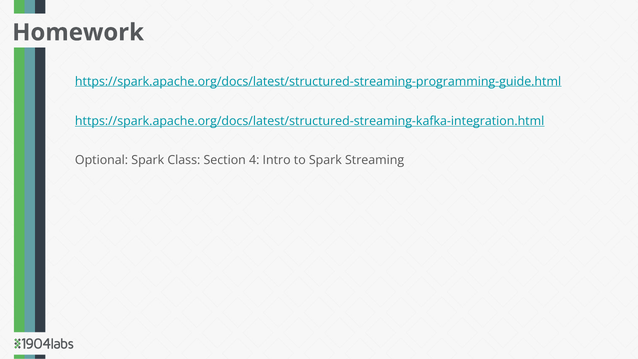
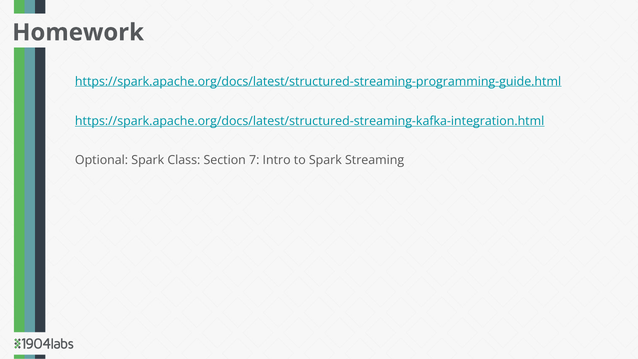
4: 4 -> 7
